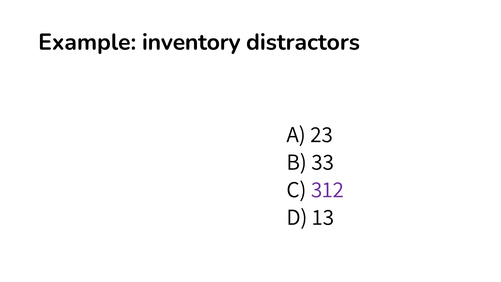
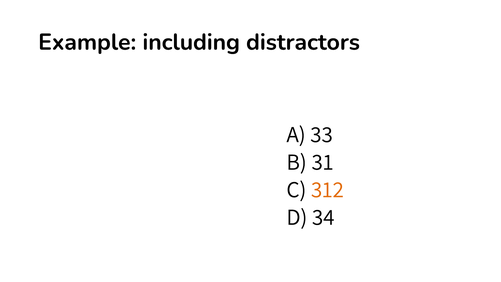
inventory: inventory -> including
23: 23 -> 33
33: 33 -> 31
312 colour: purple -> orange
13: 13 -> 34
